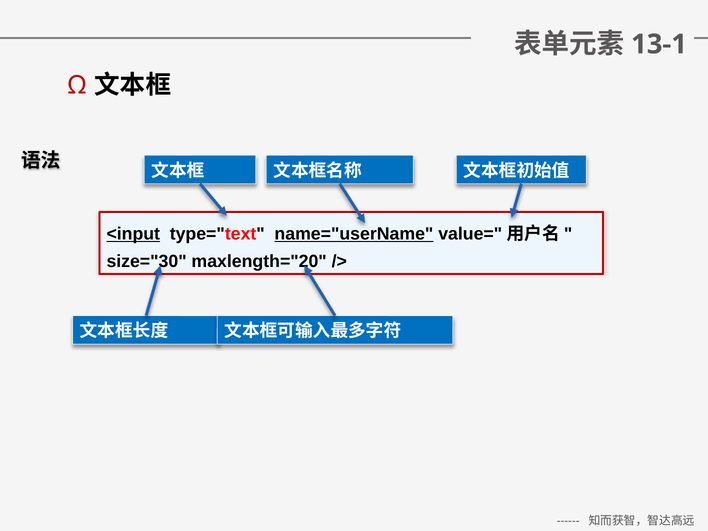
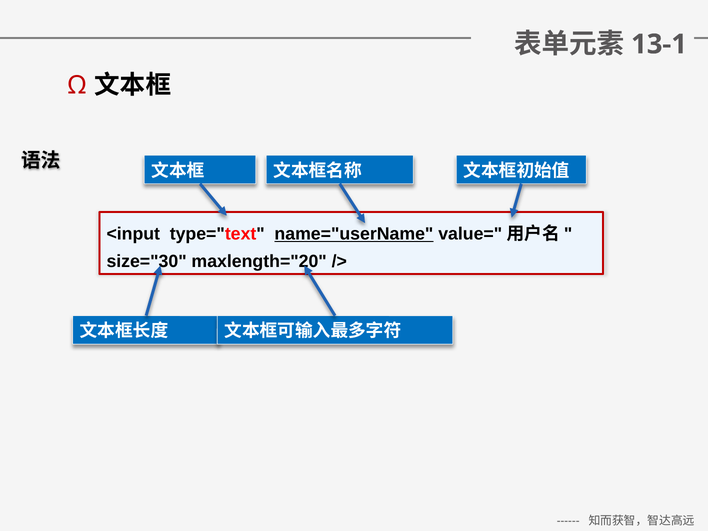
<input underline: present -> none
